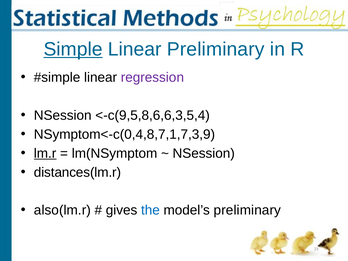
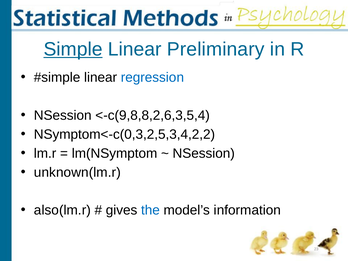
regression colour: purple -> blue
<-c(9,5,8,6,6,3,5,4: <-c(9,5,8,6,6,3,5,4 -> <-c(9,8,8,2,6,3,5,4
NSymptom<-c(0,4,8,7,1,7,3,9: NSymptom<-c(0,4,8,7,1,7,3,9 -> NSymptom<-c(0,3,2,5,3,4,2,2
lm.r underline: present -> none
distances(lm.r: distances(lm.r -> unknown(lm.r
model’s preliminary: preliminary -> information
